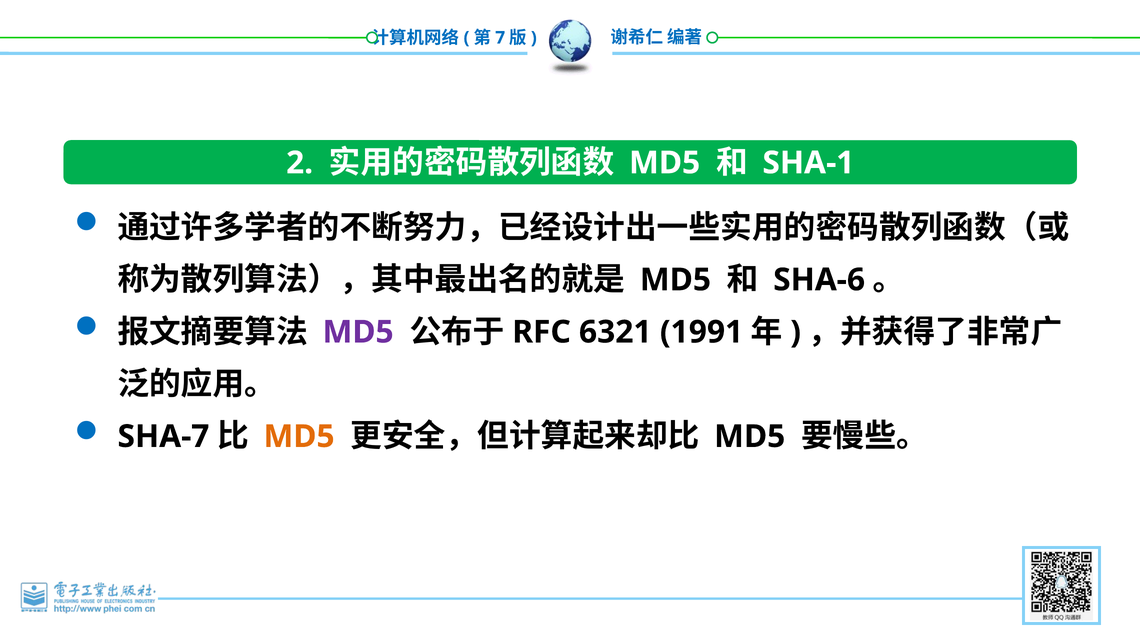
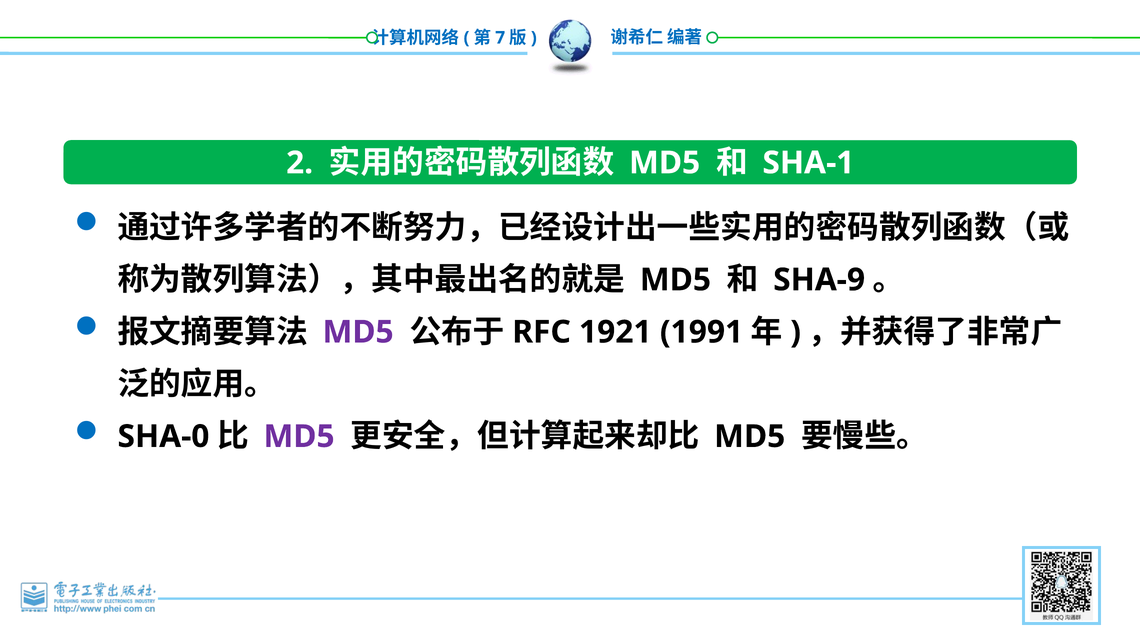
SHA-6: SHA-6 -> SHA-9
6321: 6321 -> 1921
SHA-7: SHA-7 -> SHA-0
MD5 at (299, 437) colour: orange -> purple
